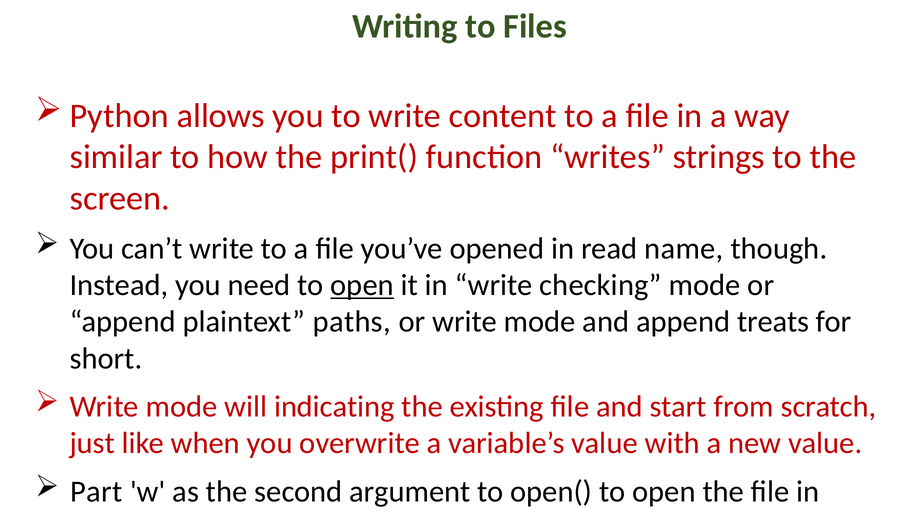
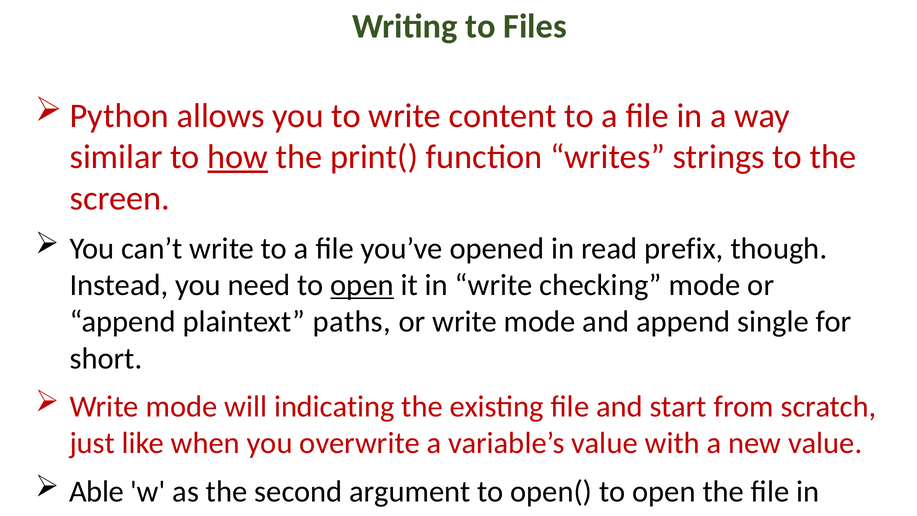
how underline: none -> present
name: name -> prefix
treats: treats -> single
Part: Part -> Able
